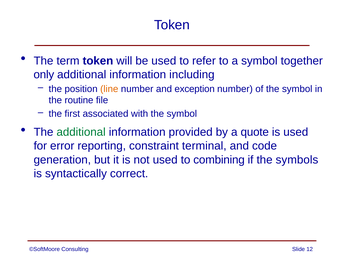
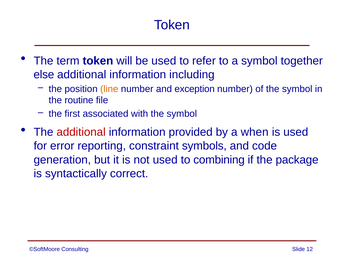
only: only -> else
additional at (81, 132) colour: green -> red
quote: quote -> when
terminal: terminal -> symbols
symbols: symbols -> package
